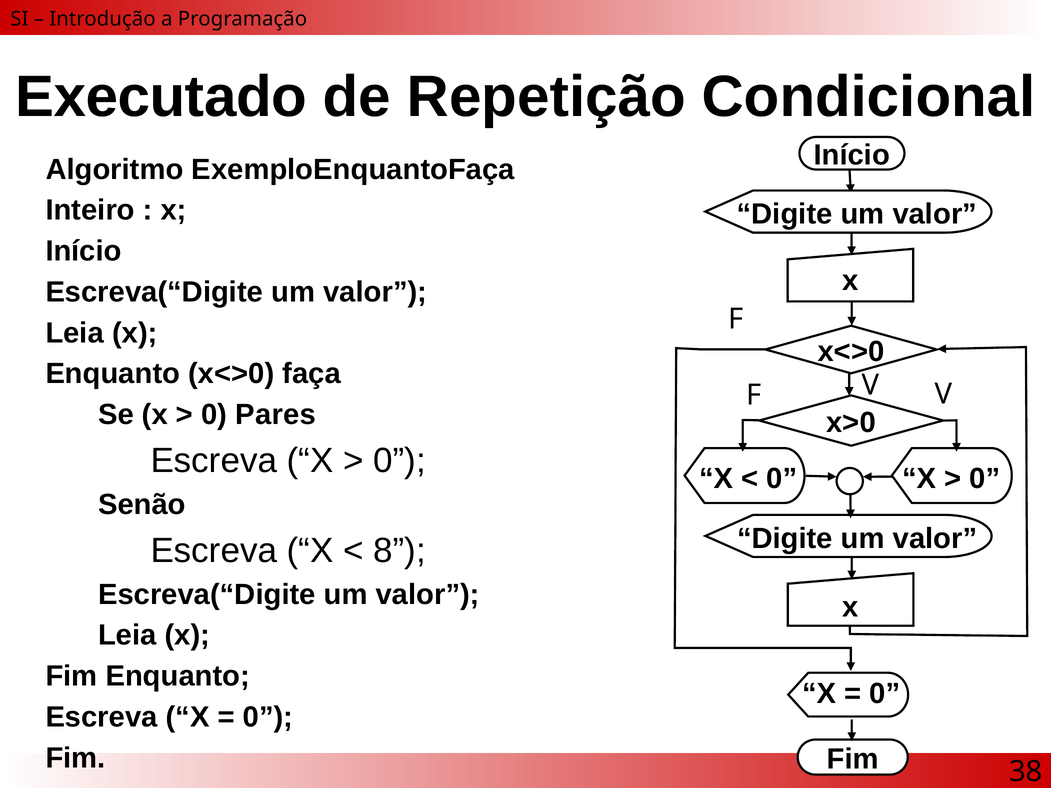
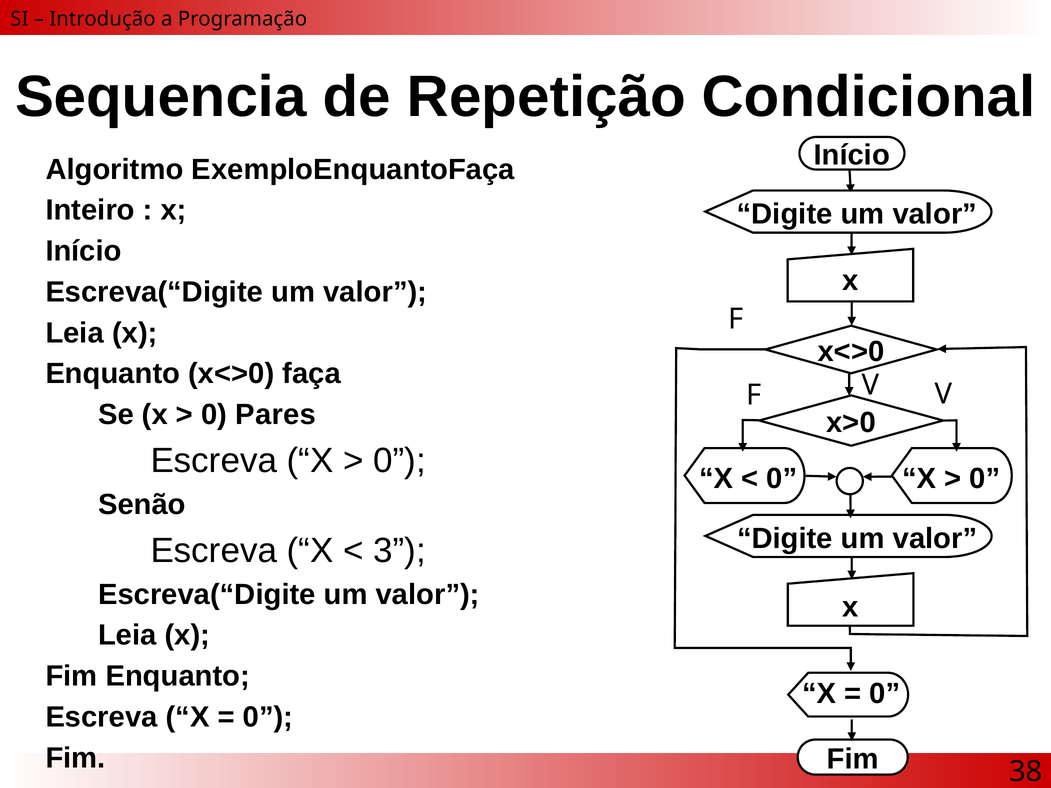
Executado: Executado -> Sequencia
8: 8 -> 3
